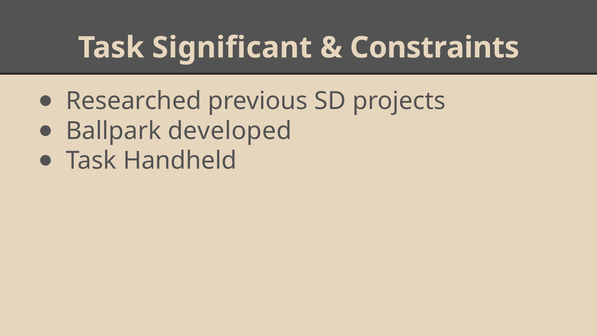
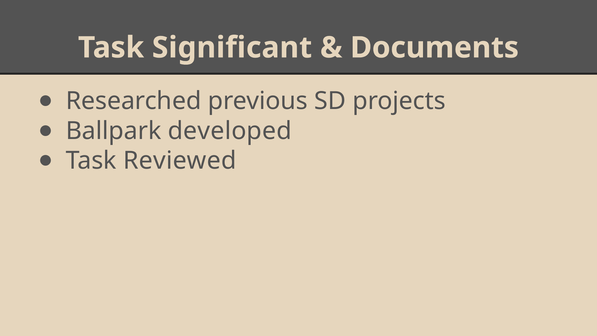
Constraints: Constraints -> Documents
Handheld: Handheld -> Reviewed
